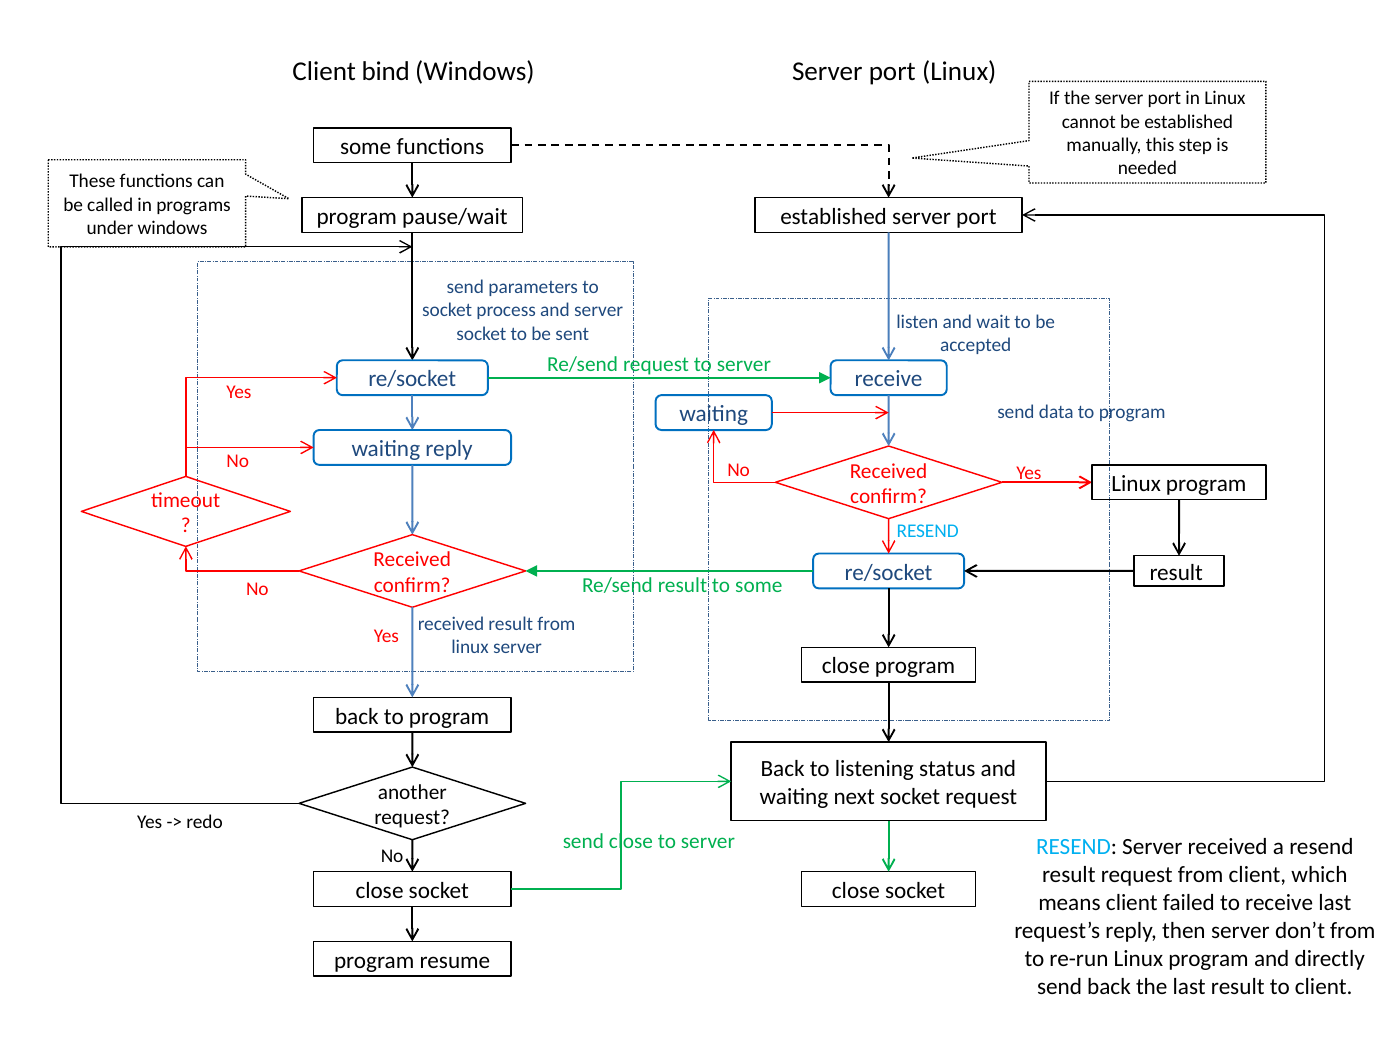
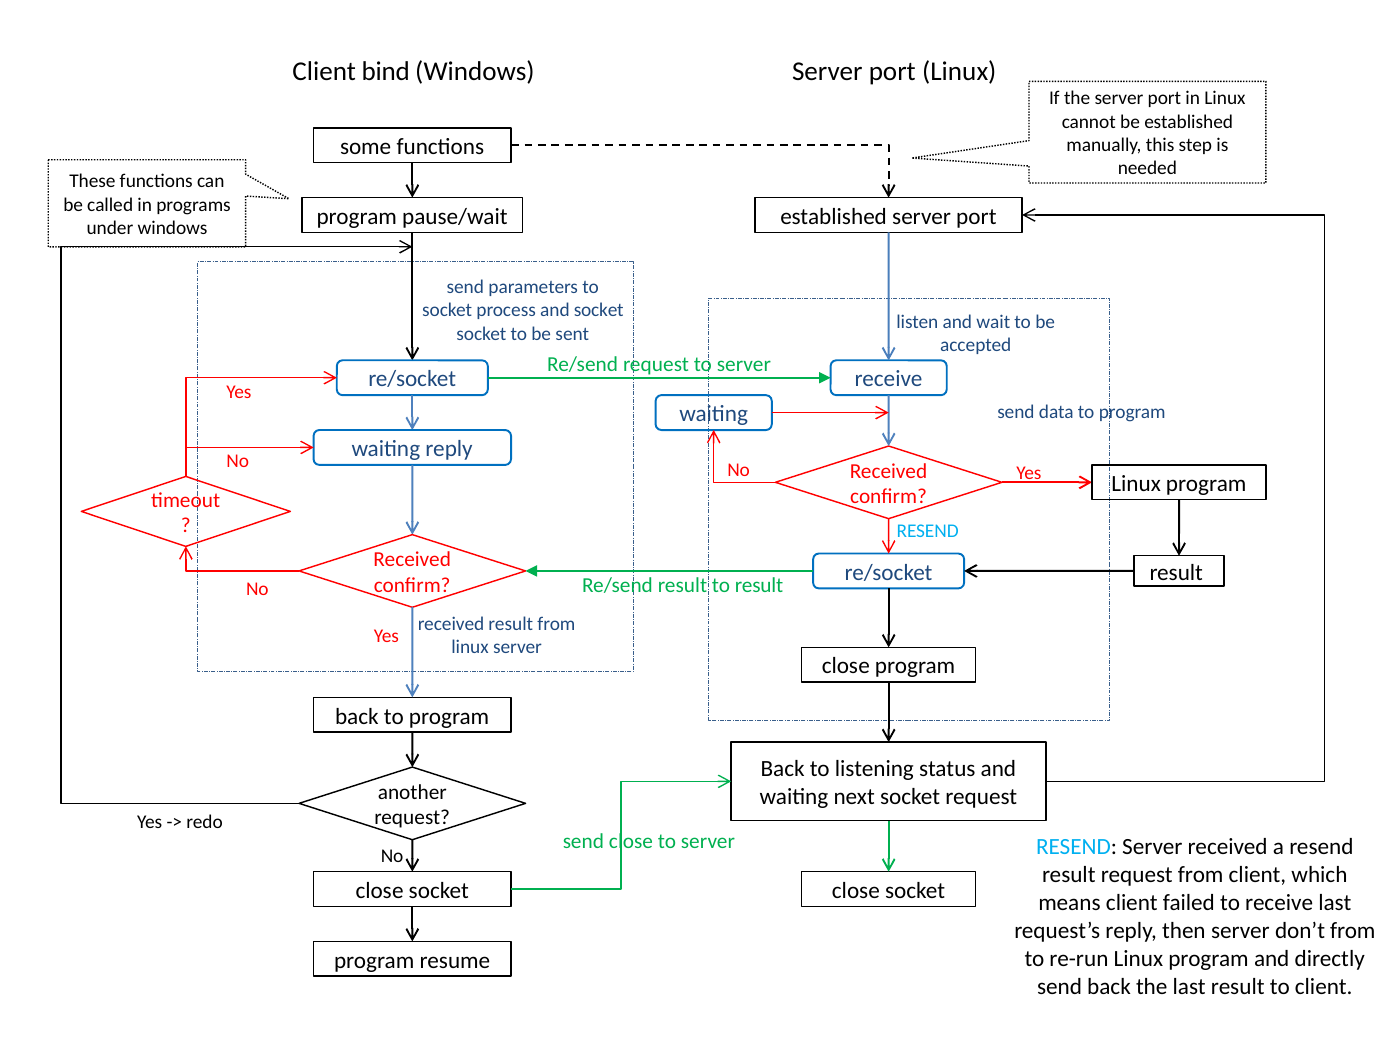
and server: server -> socket
to some: some -> result
